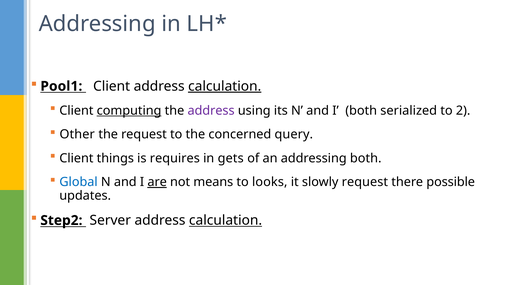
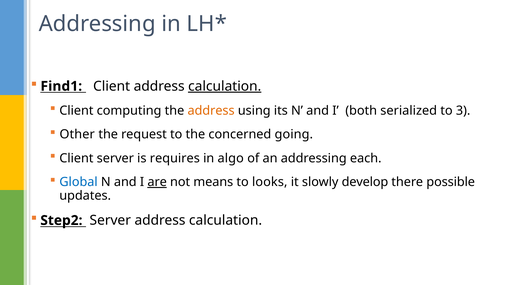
Pool1: Pool1 -> Find1
computing underline: present -> none
address at (211, 111) colour: purple -> orange
2: 2 -> 3
query: query -> going
Client things: things -> server
gets: gets -> algo
addressing both: both -> each
slowly request: request -> develop
calculation at (226, 221) underline: present -> none
